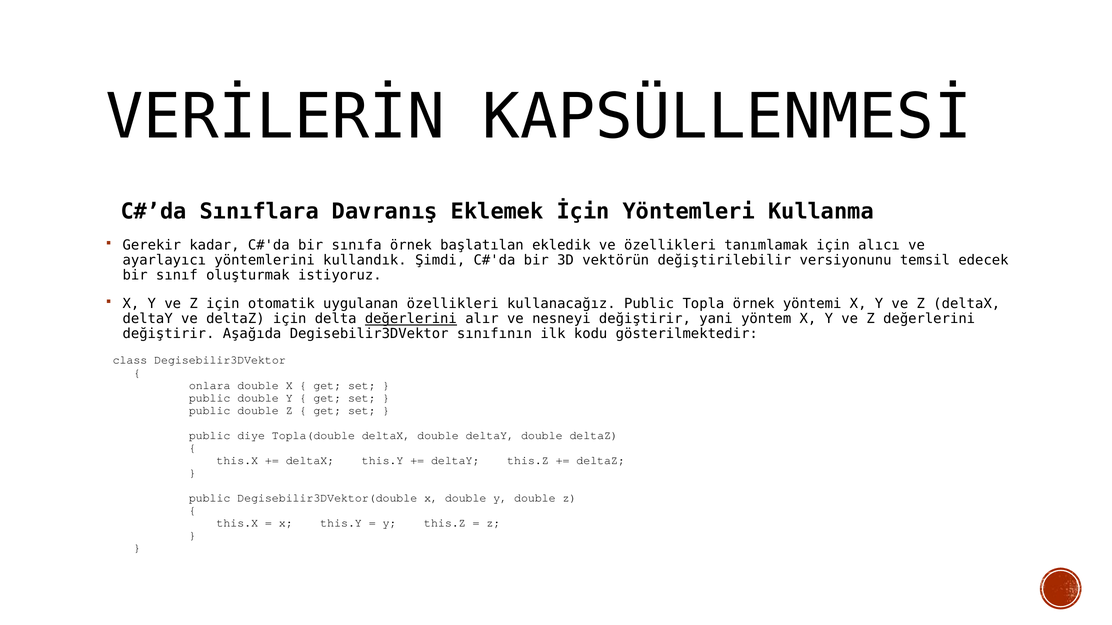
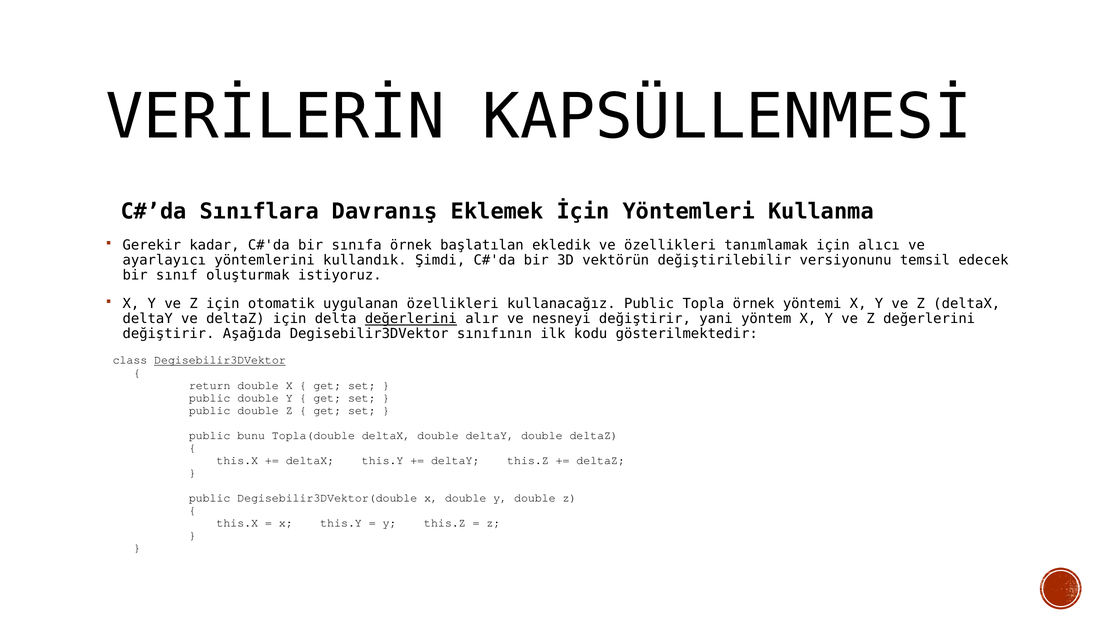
Degisebilir3DVektor at (220, 360) underline: none -> present
onlara: onlara -> return
diye: diye -> bunu
